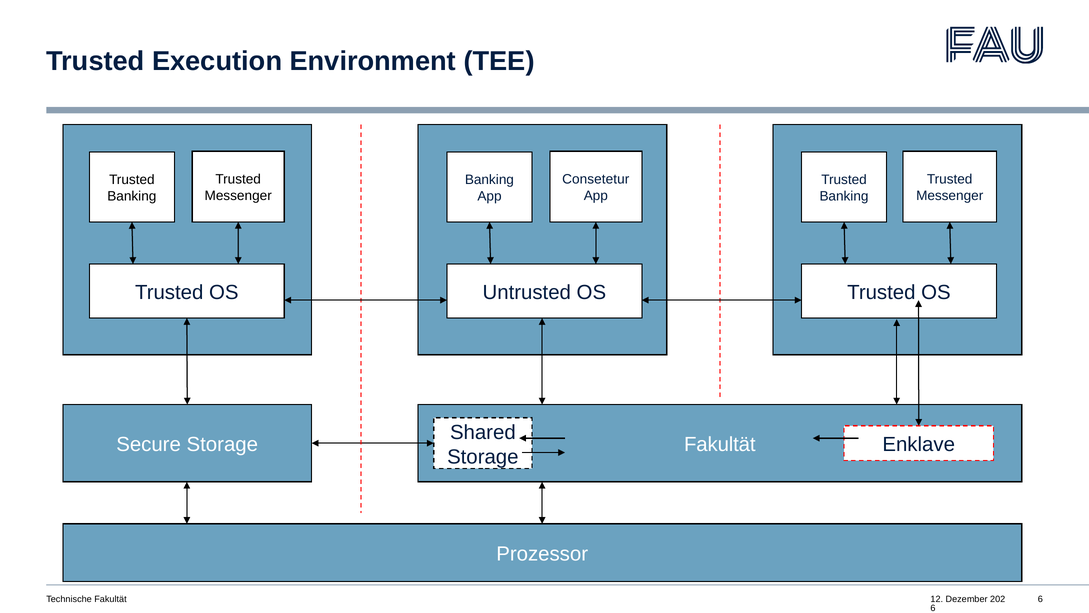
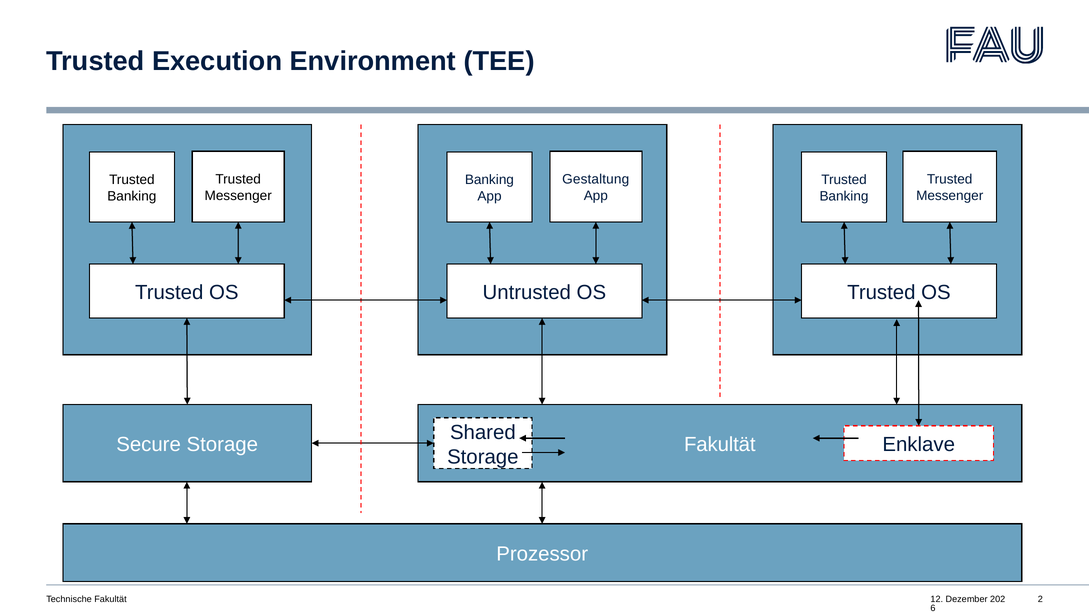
Consetetur: Consetetur -> Gestaltung
Fakultät 6: 6 -> 2
